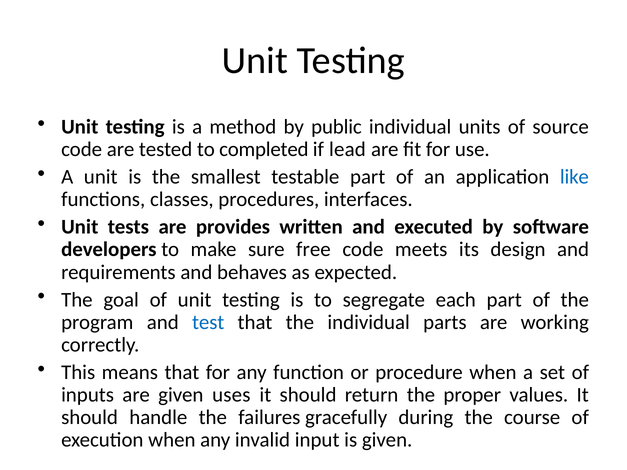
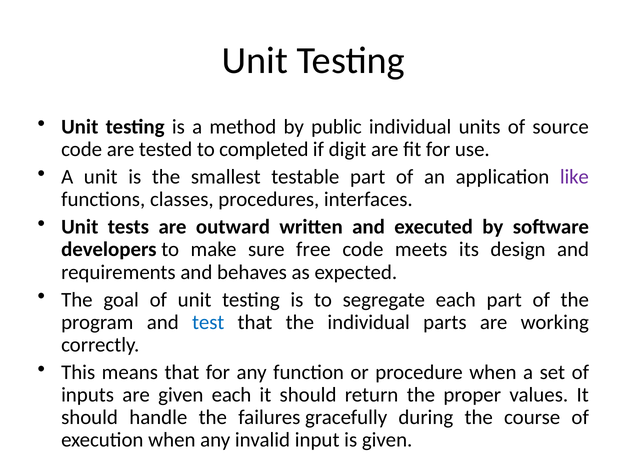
lead: lead -> digit
like colour: blue -> purple
provides: provides -> outward
given uses: uses -> each
